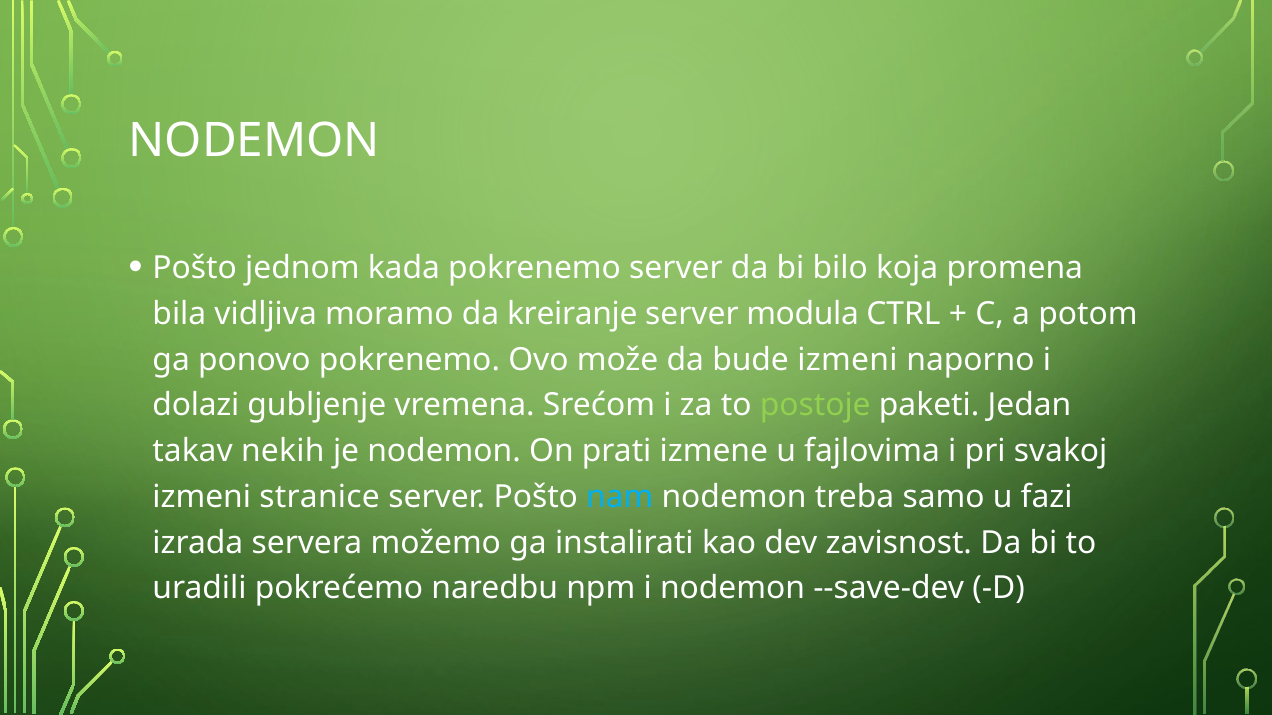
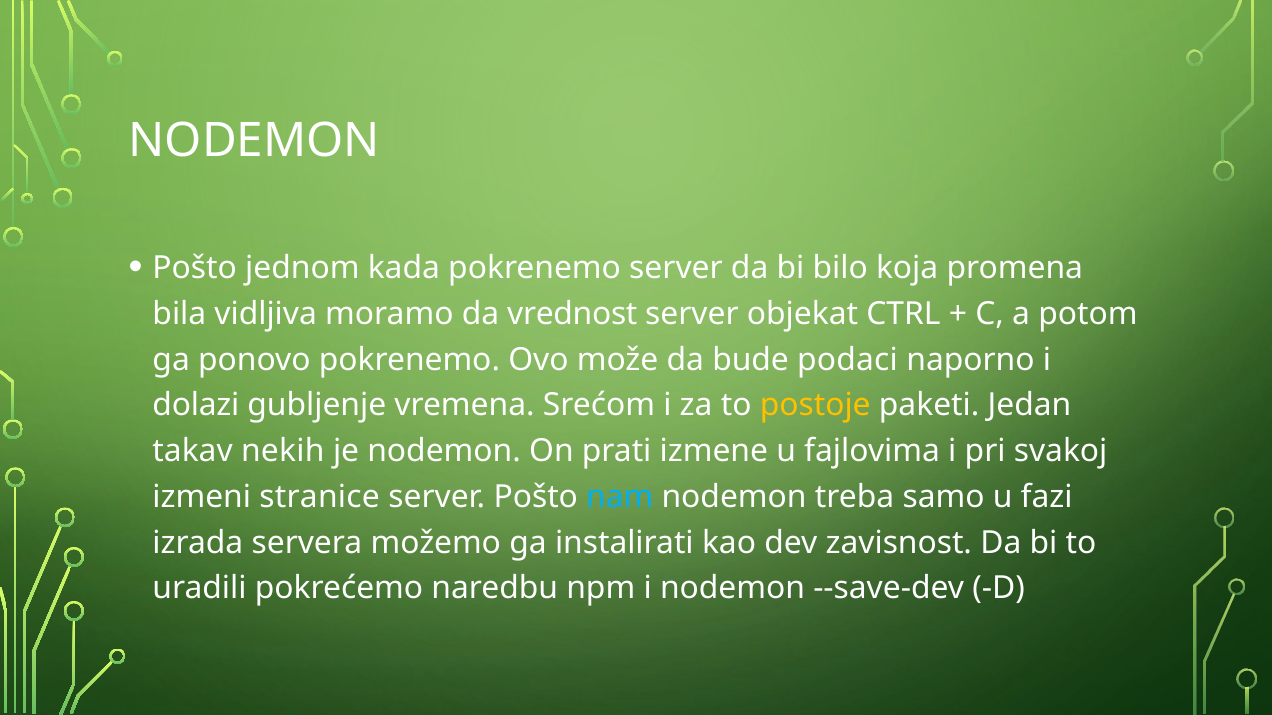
kreiranje: kreiranje -> vrednost
modula: modula -> objekat
bude izmeni: izmeni -> podaci
postoje colour: light green -> yellow
